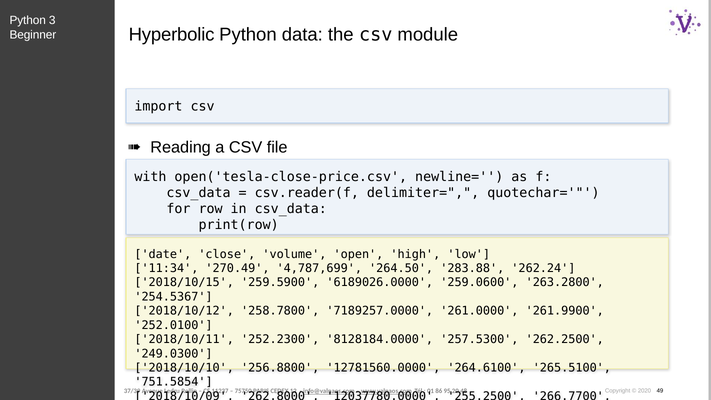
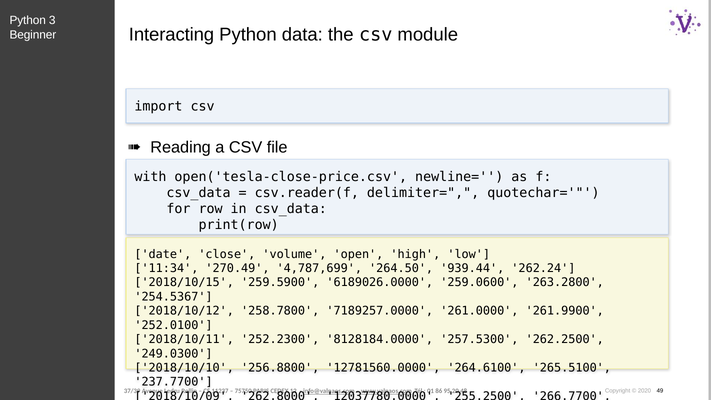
Hyperbolic: Hyperbolic -> Interacting
283.88: 283.88 -> 939.44
751.5854: 751.5854 -> 237.7700
